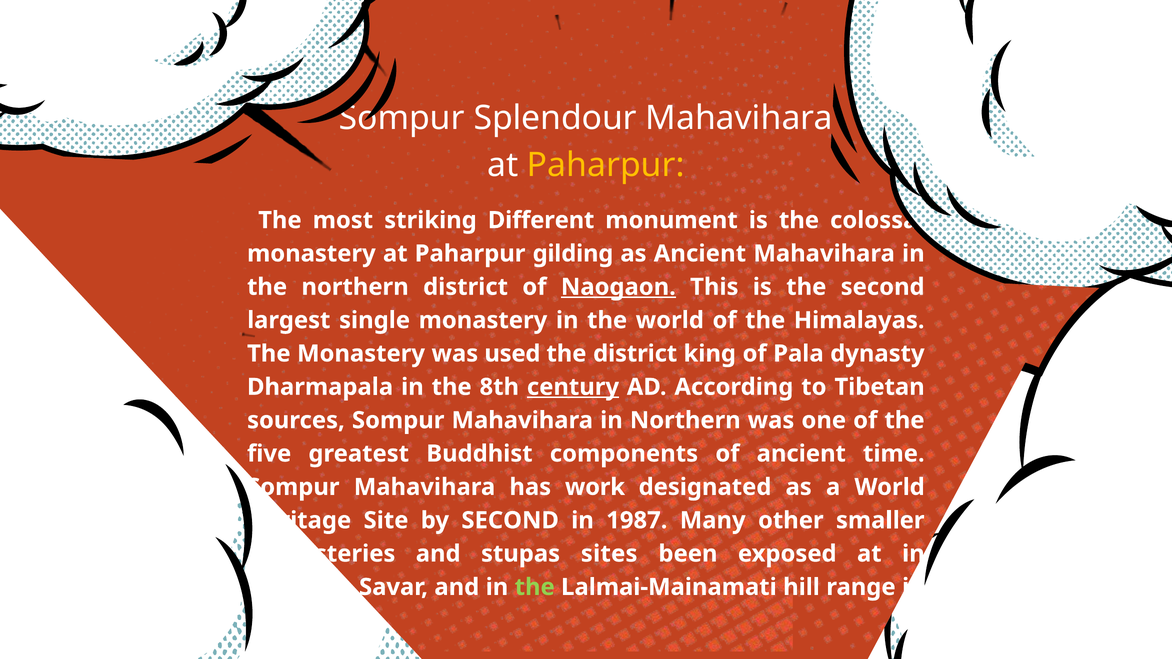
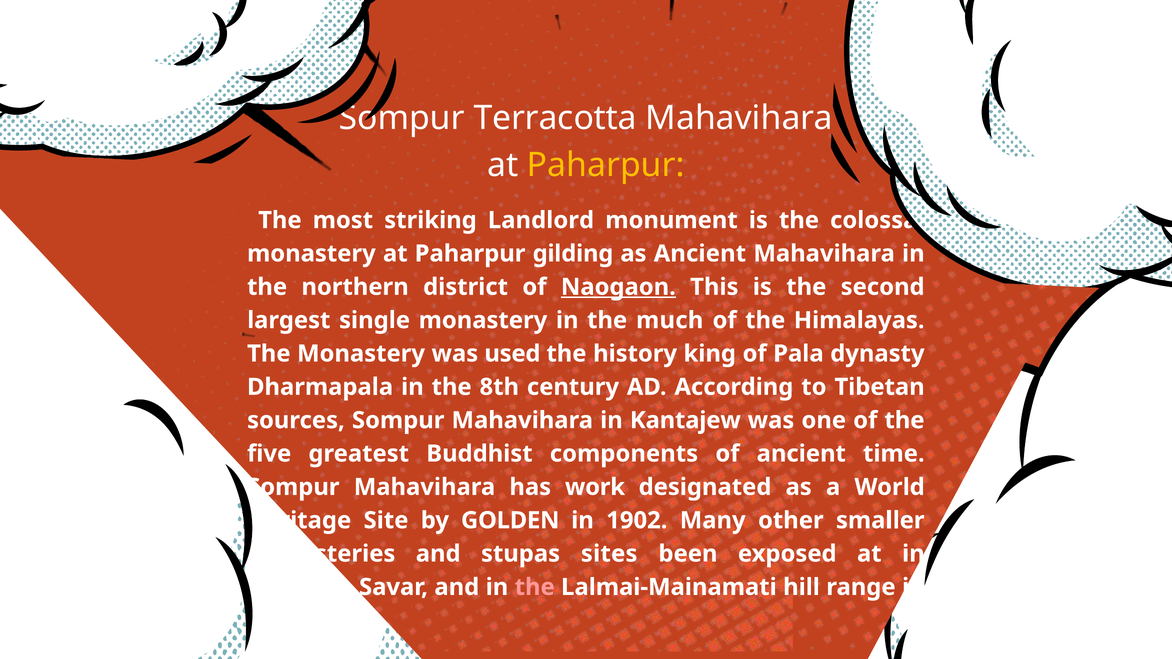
Splendour: Splendour -> Terracotta
Different: Different -> Landlord
the world: world -> much
the district: district -> history
century underline: present -> none
in Northern: Northern -> Kantajew
SECOND at (510, 521): SECOND -> GOLDEN
1987: 1987 -> 1902
the at (535, 587) colour: light green -> pink
